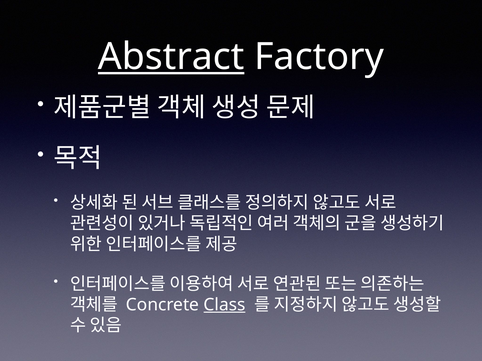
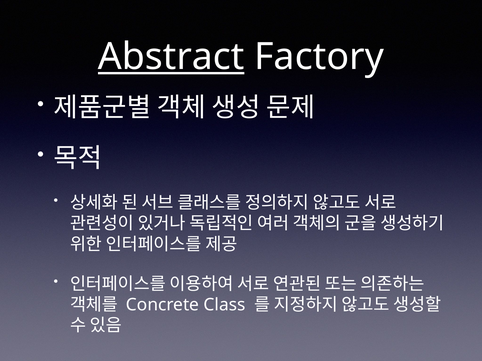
Class underline: present -> none
